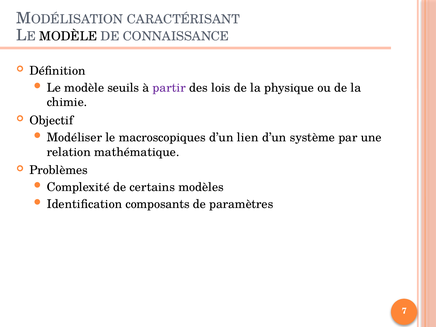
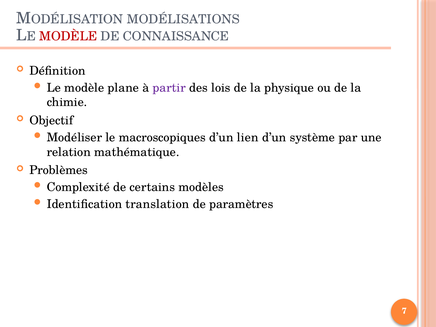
CARACTÉRISANT: CARACTÉRISANT -> MODÉLISATIONS
MODÈLE at (68, 36) colour: black -> red
seuils: seuils -> plane
composants: composants -> translation
